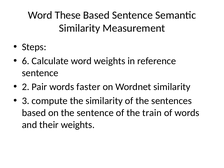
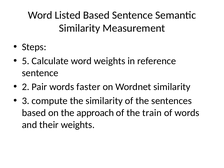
These: These -> Listed
6: 6 -> 5
the sentence: sentence -> approach
